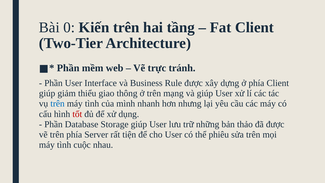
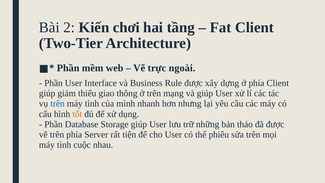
0: 0 -> 2
Kiến trên: trên -> chơi
tránh: tránh -> ngoài
tốt colour: red -> orange
